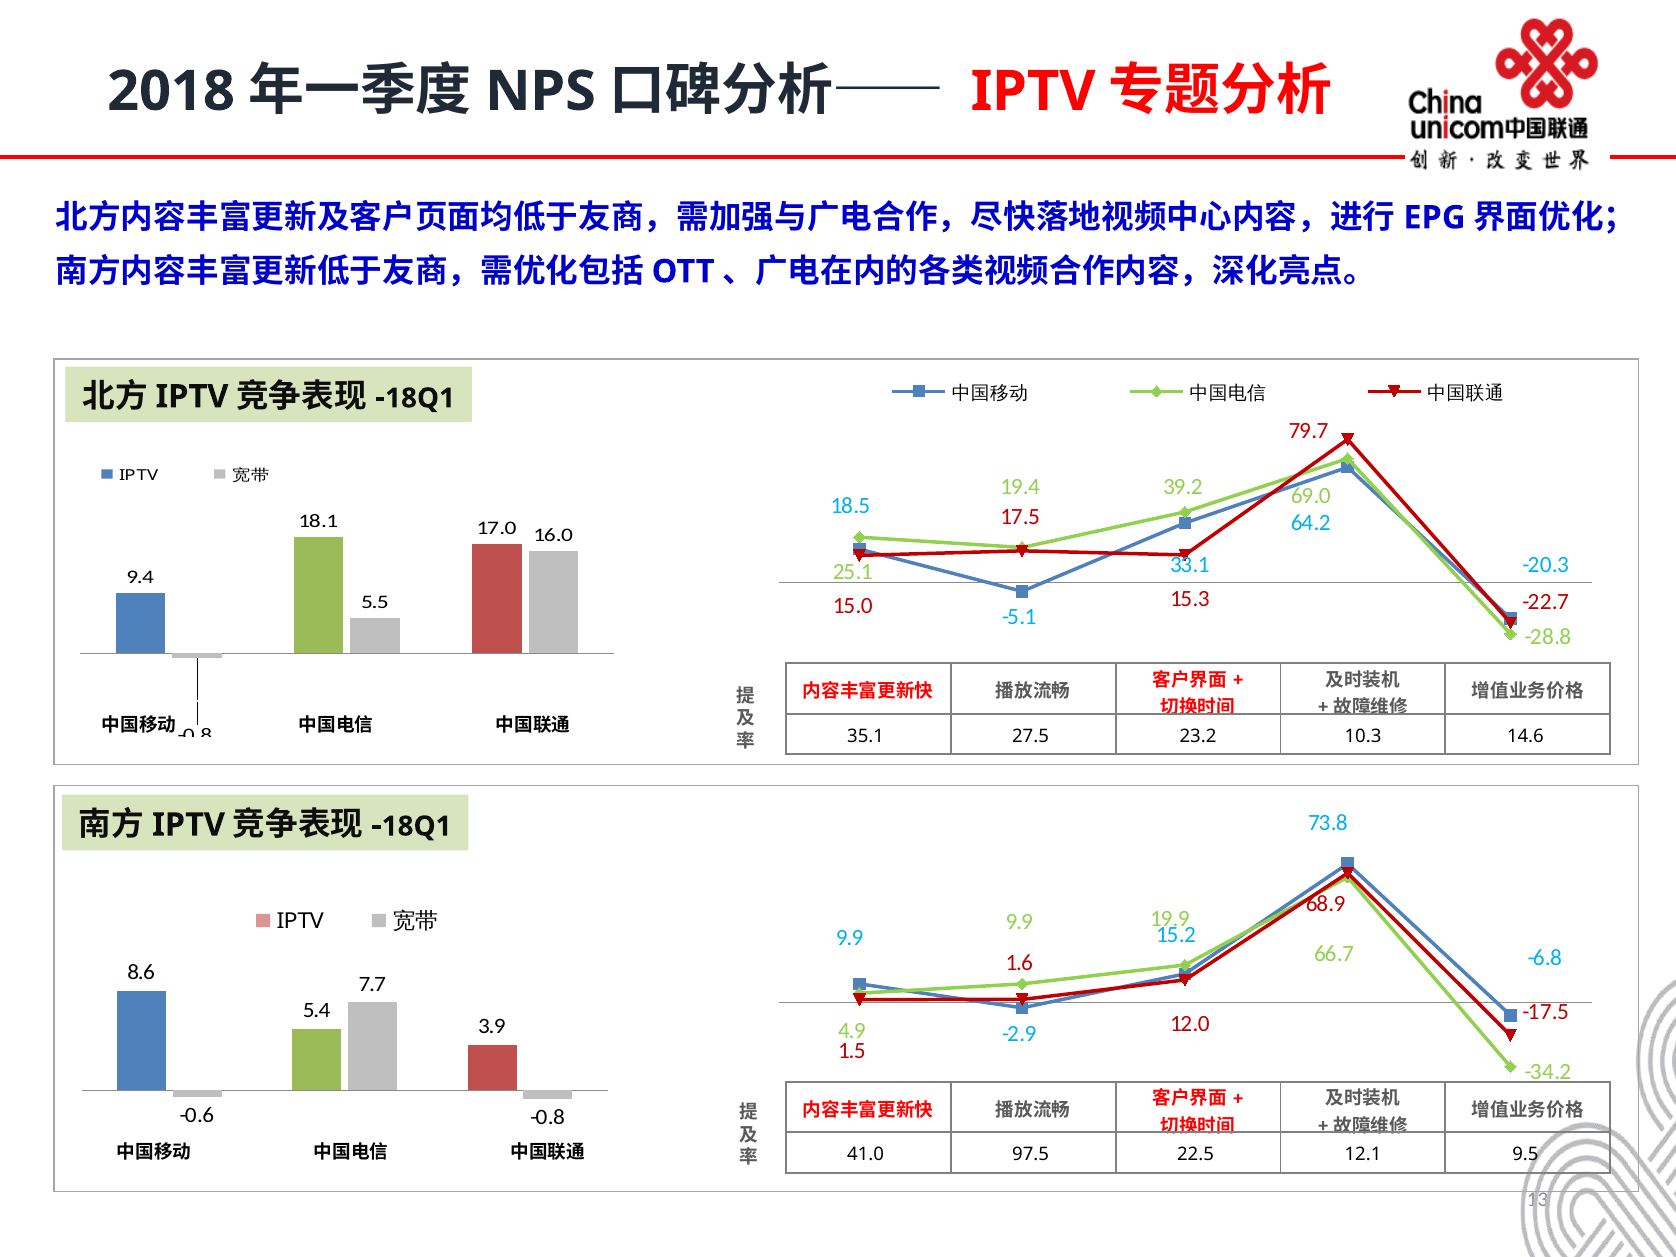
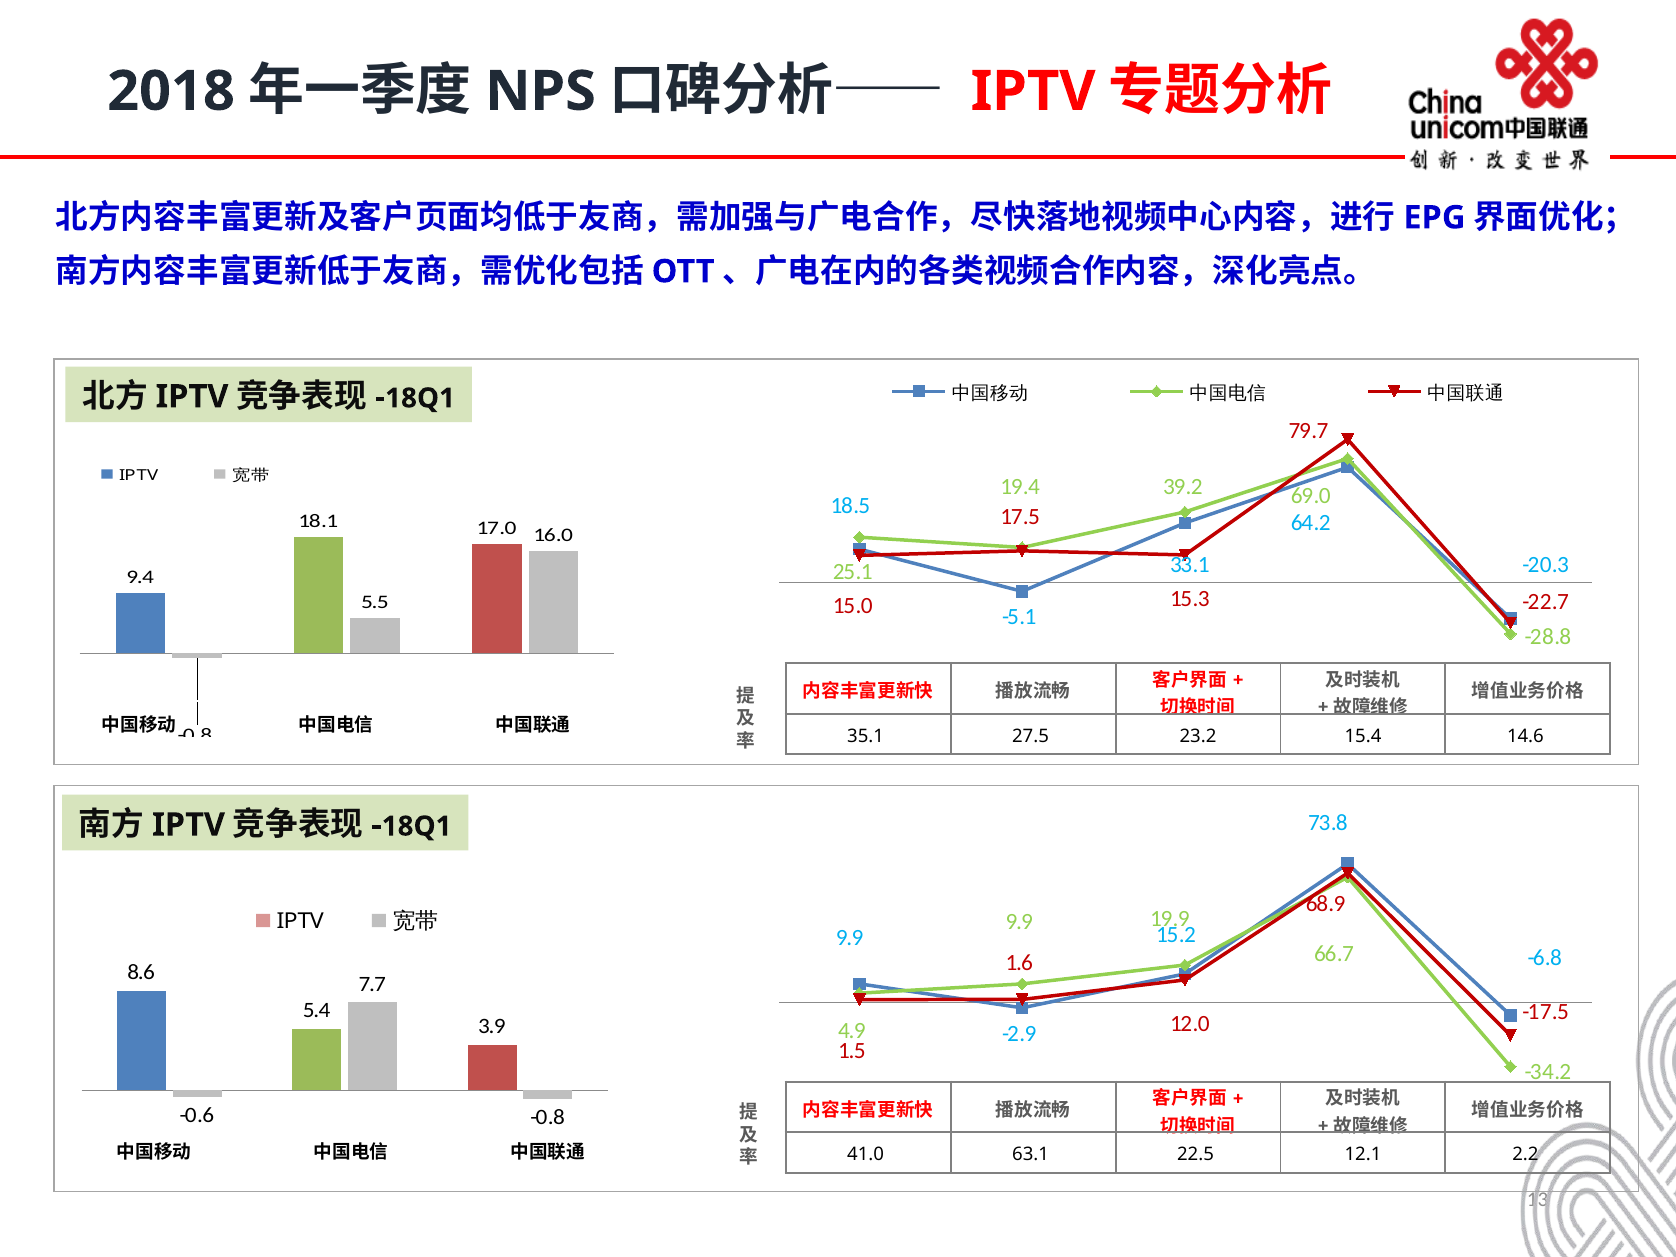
10.3: 10.3 -> 15.4
97.5: 97.5 -> 63.1
9.5: 9.5 -> 2.2
